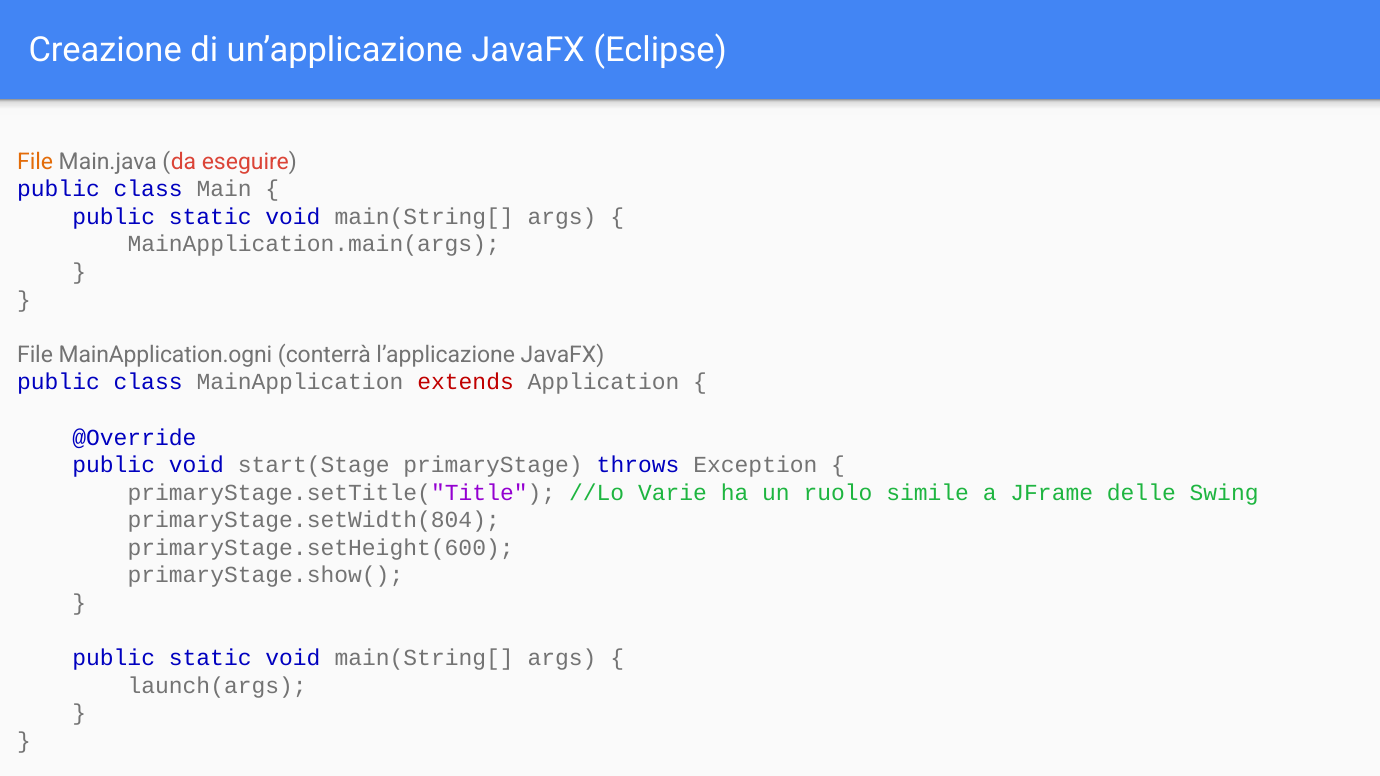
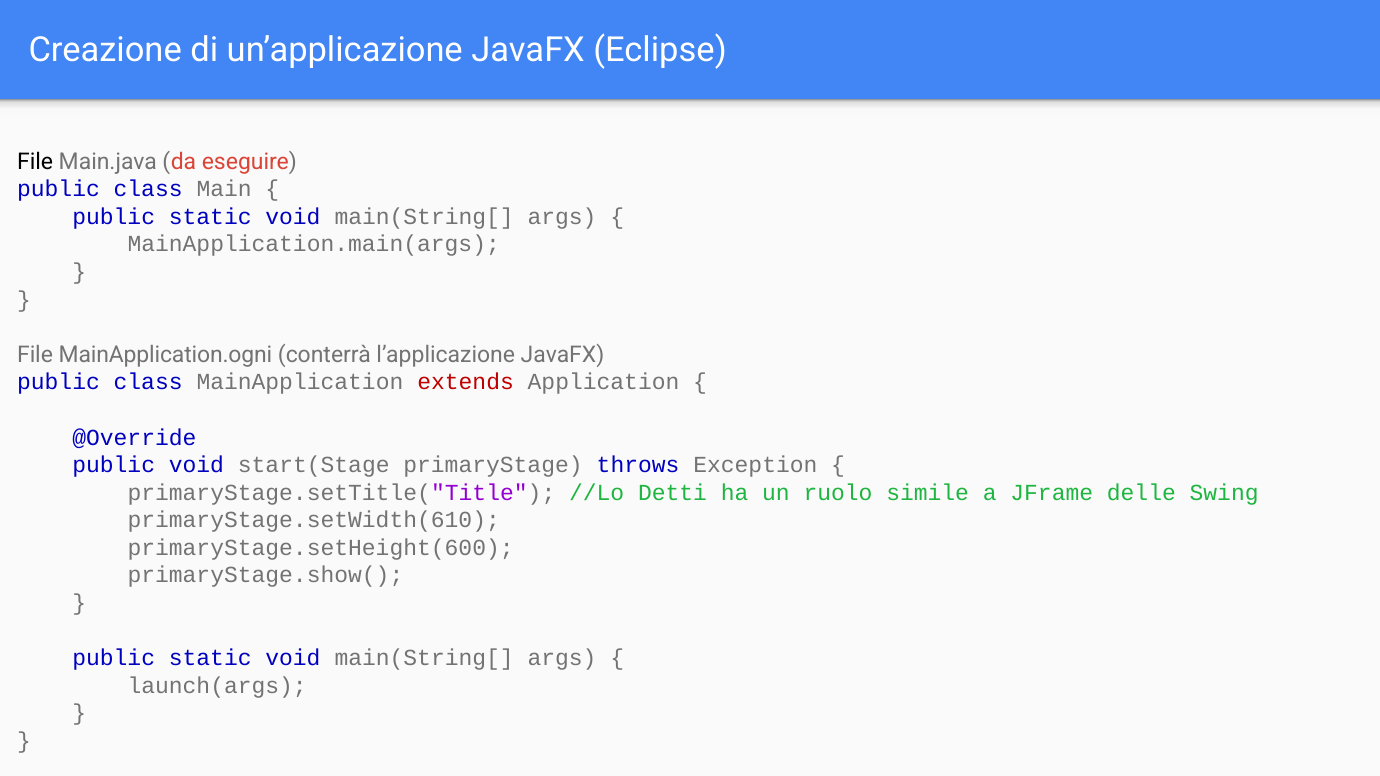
File at (35, 162) colour: orange -> black
Varie: Varie -> Detti
primaryStage.setWidth(804: primaryStage.setWidth(804 -> primaryStage.setWidth(610
